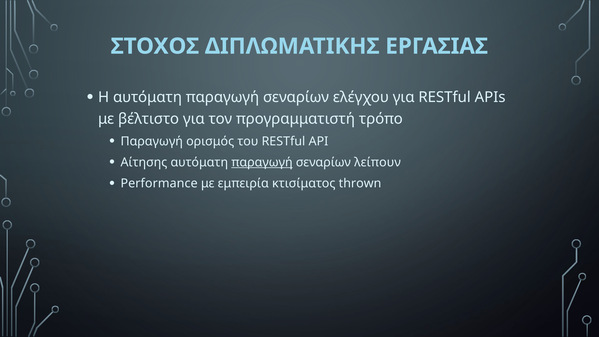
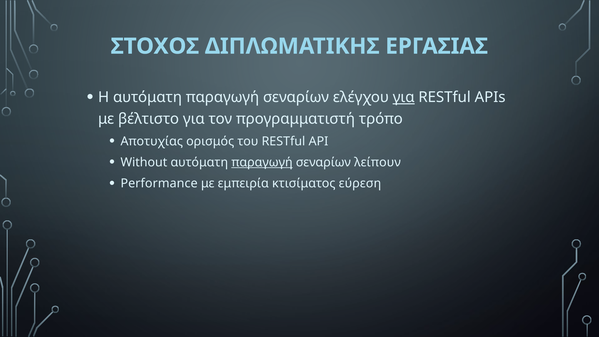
για at (404, 97) underline: none -> present
Παραγωγή at (152, 141): Παραγωγή -> Αποτυχίας
Αίτησης: Αίτησης -> Without
thrown: thrown -> εύρεση
